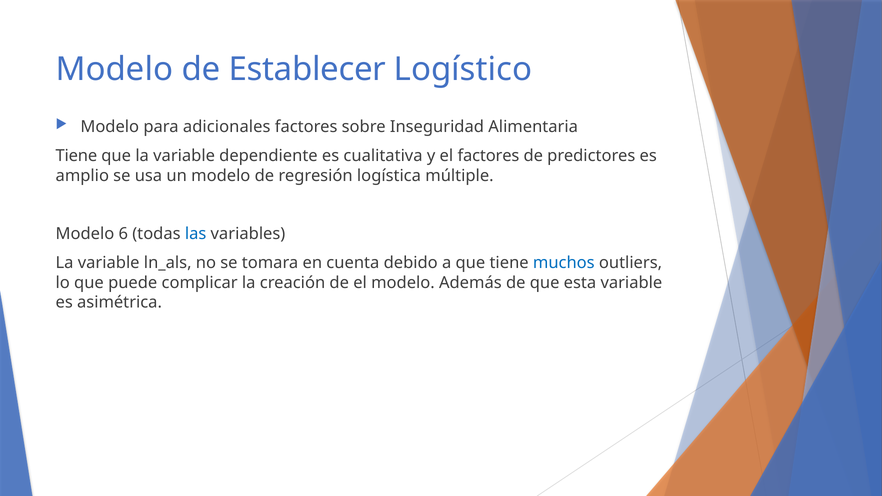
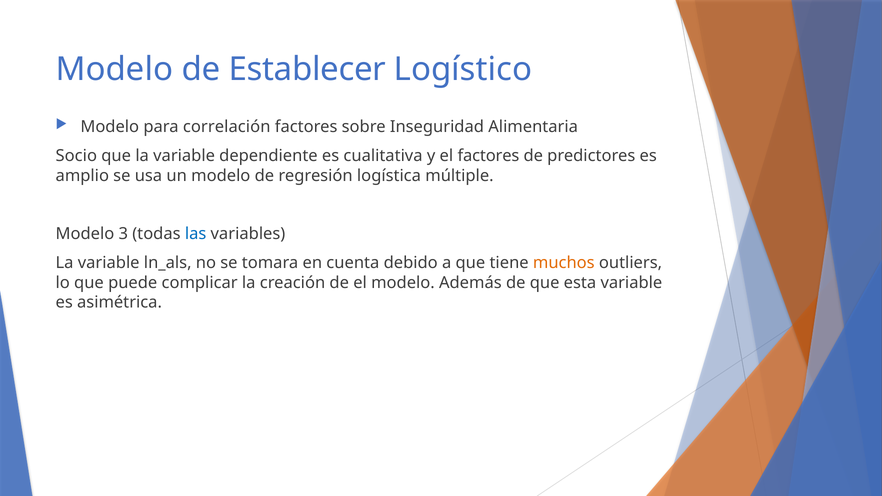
adicionales: adicionales -> correlación
Tiene at (76, 156): Tiene -> Socio
6: 6 -> 3
muchos colour: blue -> orange
